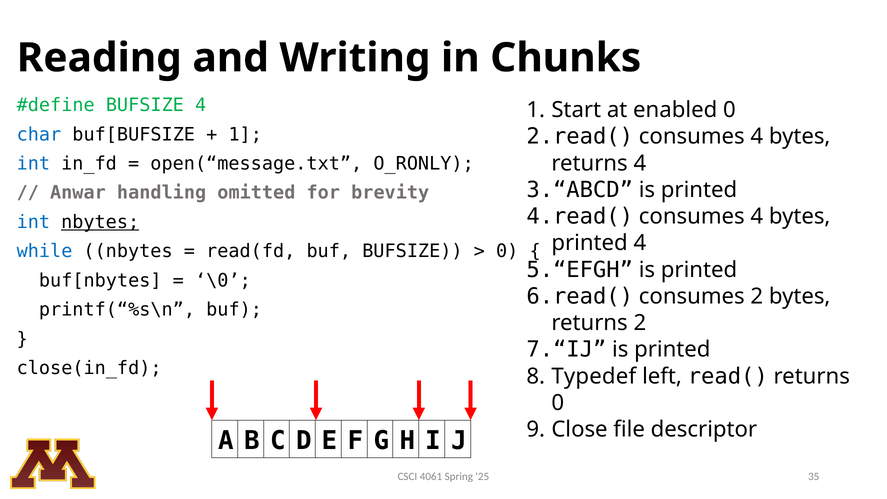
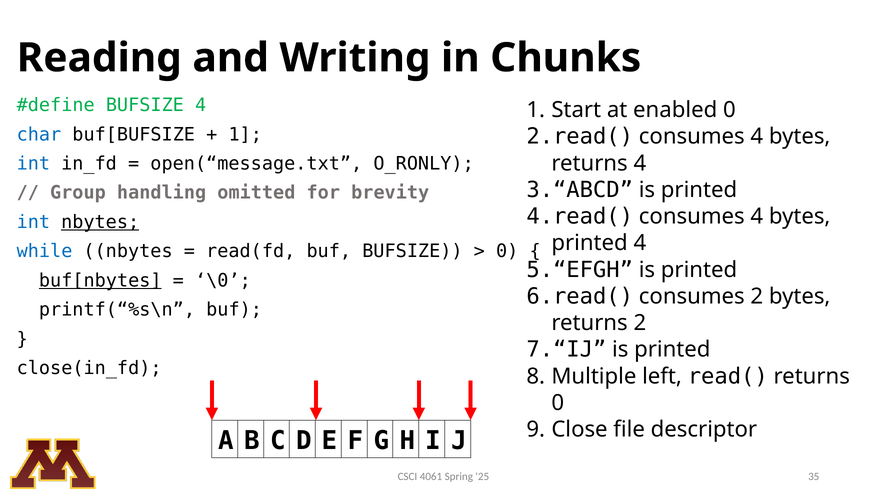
Anwar: Anwar -> Group
buf[nbytes underline: none -> present
Typedef: Typedef -> Multiple
